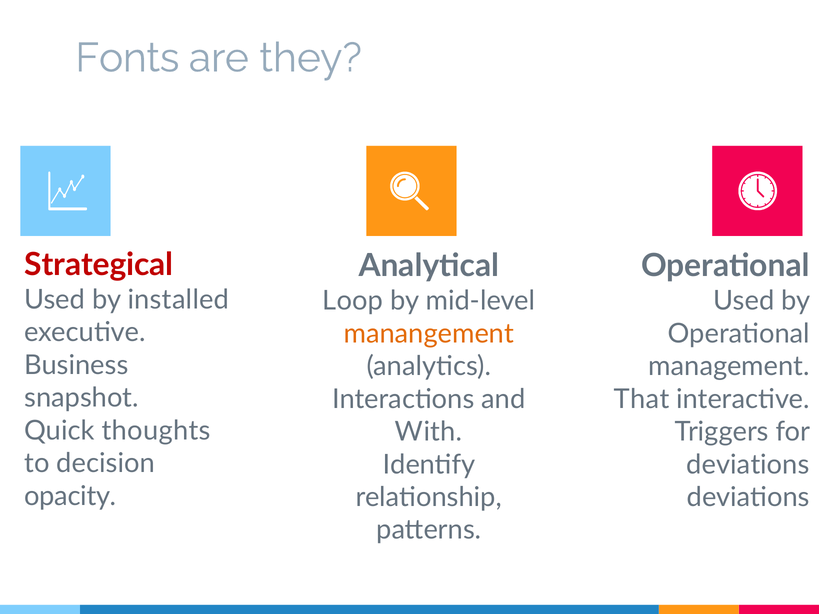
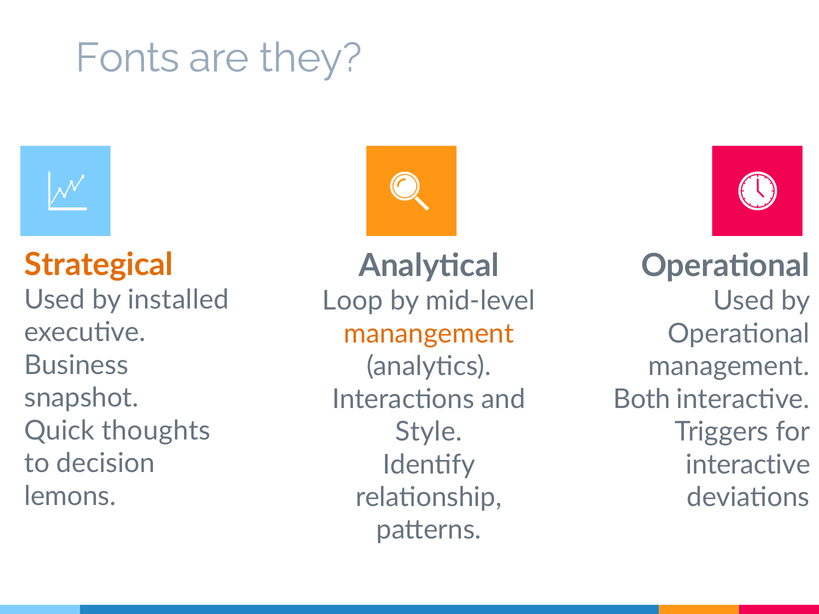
Strategical colour: red -> orange
That: That -> Both
With: With -> Style
deviations at (748, 465): deviations -> interactive
opacity: opacity -> lemons
